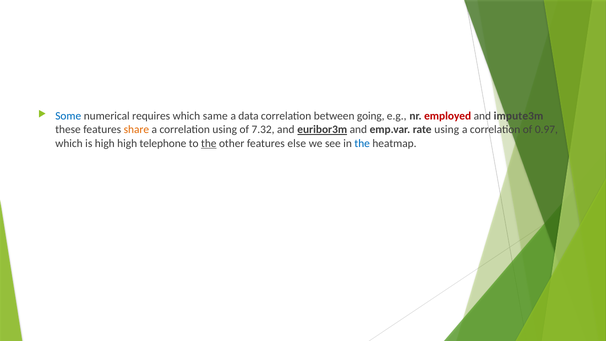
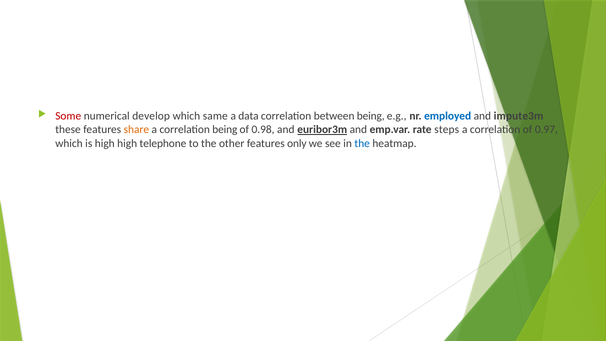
Some colour: blue -> red
requires: requires -> develop
between going: going -> being
employed colour: red -> blue
correlation using: using -> being
7.32: 7.32 -> 0.98
rate using: using -> steps
the at (209, 143) underline: present -> none
else: else -> only
